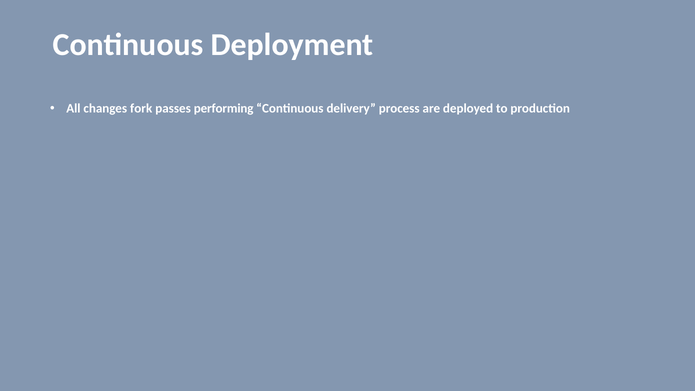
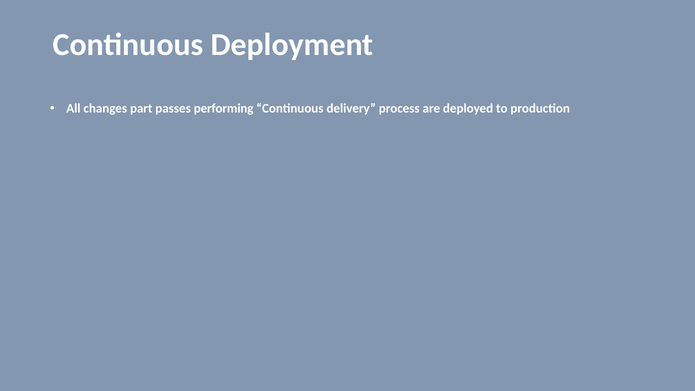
fork: fork -> part
